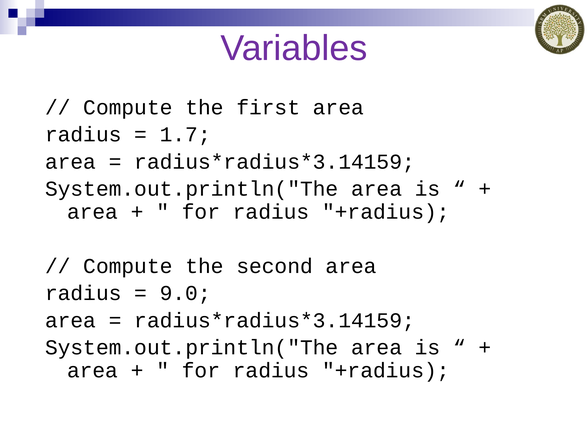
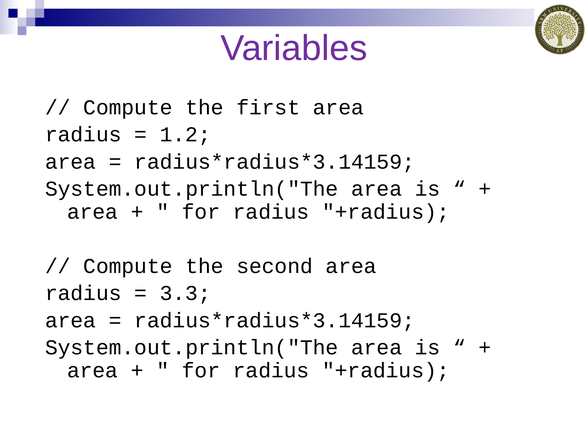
1.7: 1.7 -> 1.2
9.0: 9.0 -> 3.3
